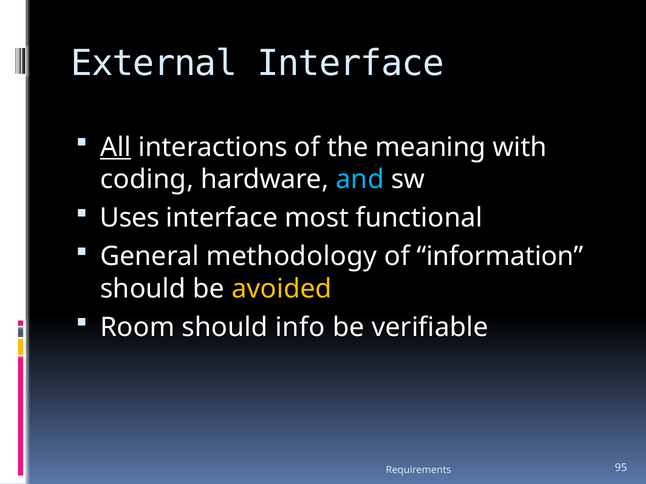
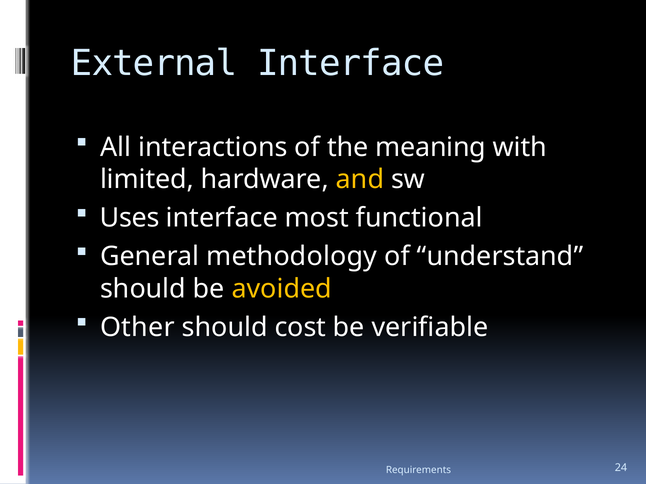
All underline: present -> none
coding: coding -> limited
and colour: light blue -> yellow
information: information -> understand
Room: Room -> Other
info: info -> cost
95: 95 -> 24
